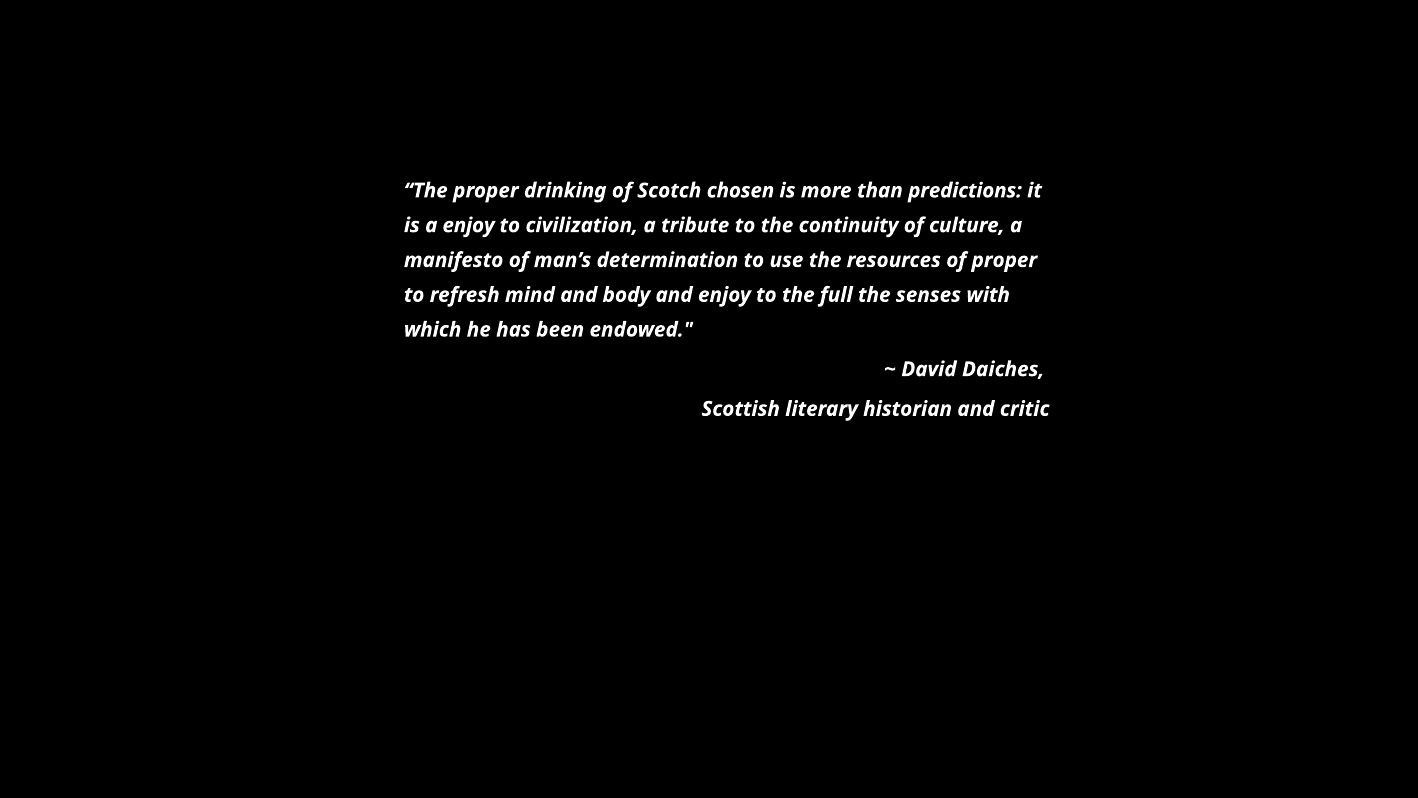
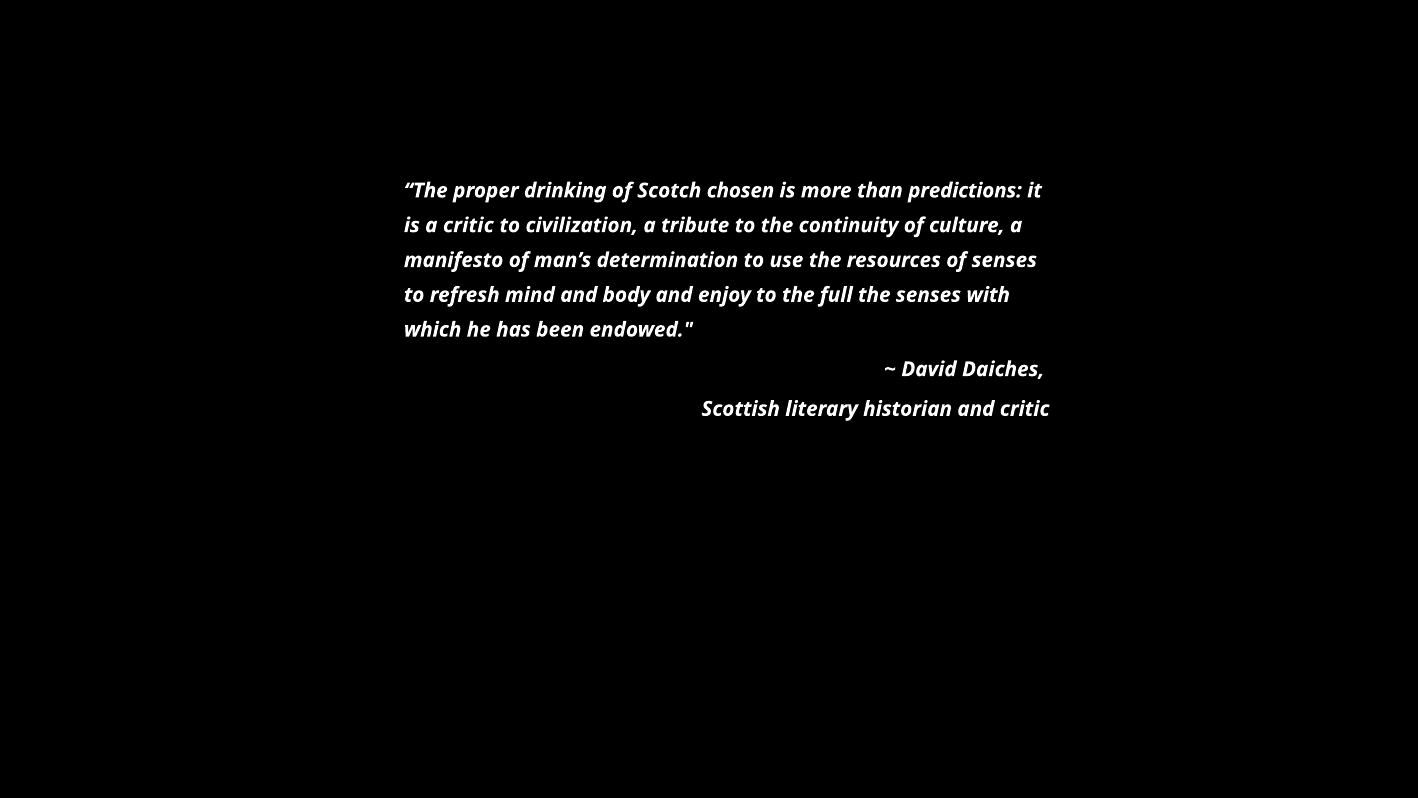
a enjoy: enjoy -> critic
of proper: proper -> senses
